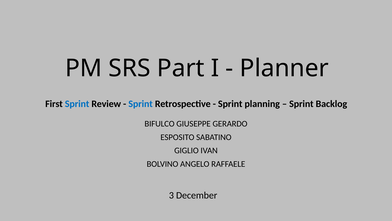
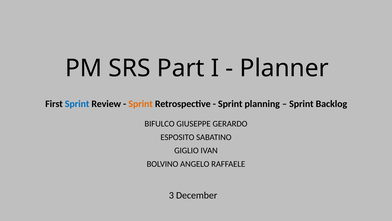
Sprint at (141, 104) colour: blue -> orange
